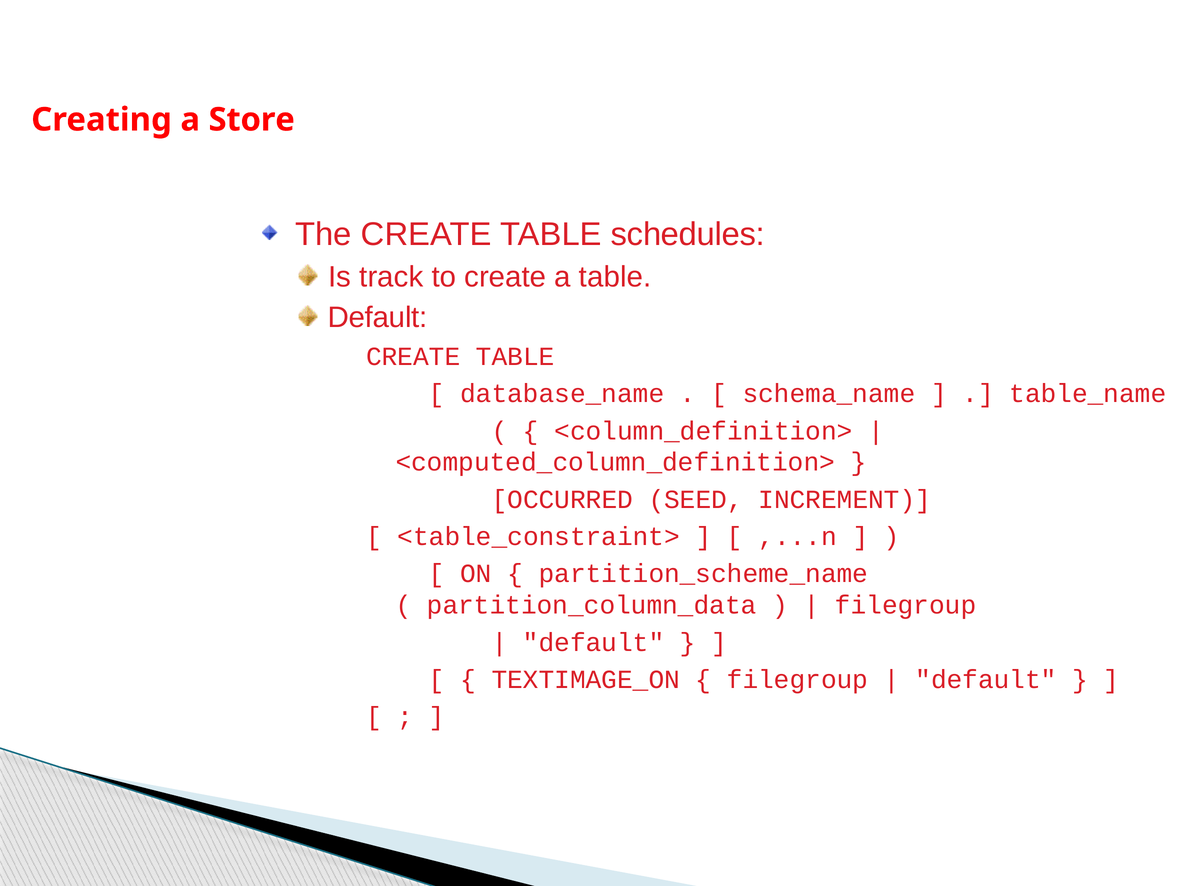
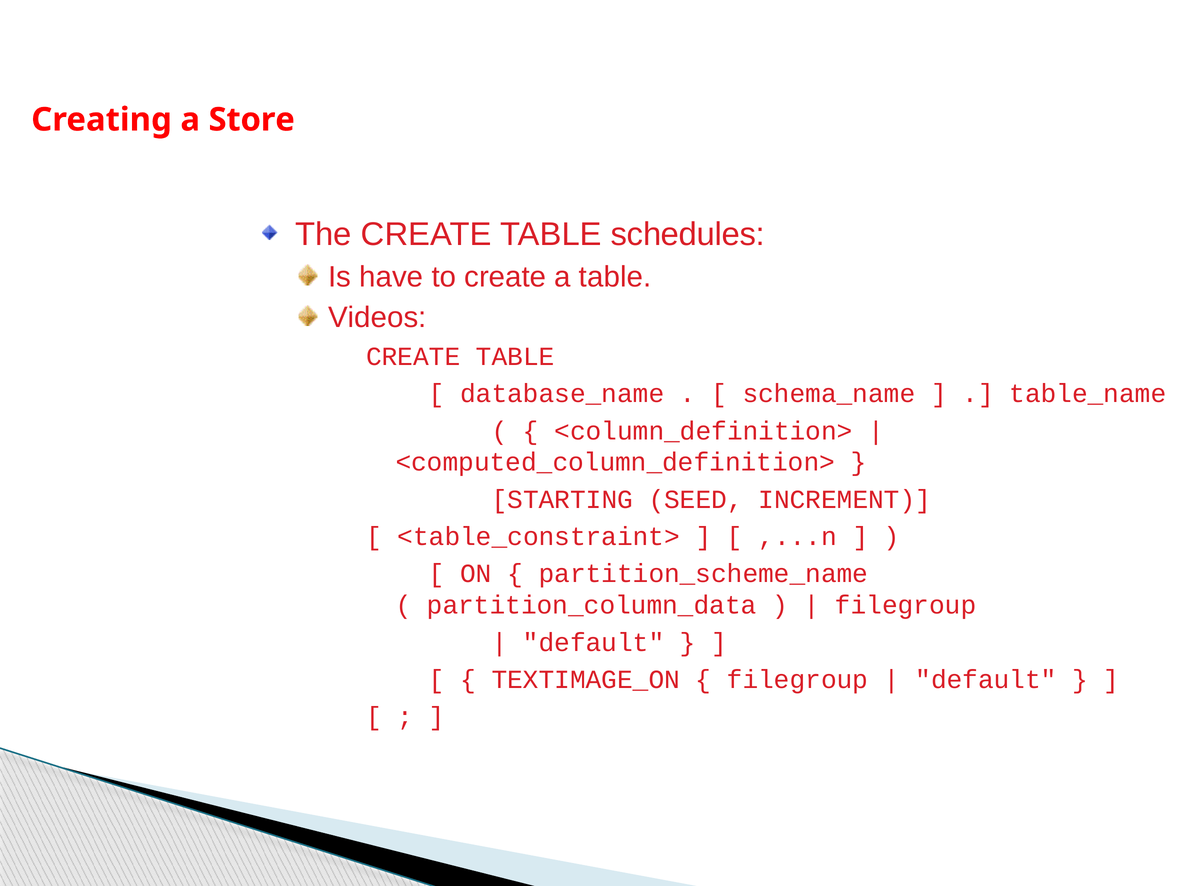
track: track -> have
Default at (378, 318): Default -> Videos
OCCURRED: OCCURRED -> STARTING
